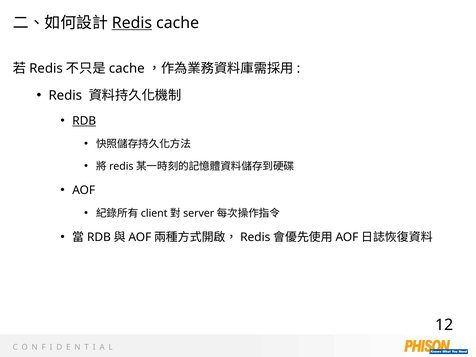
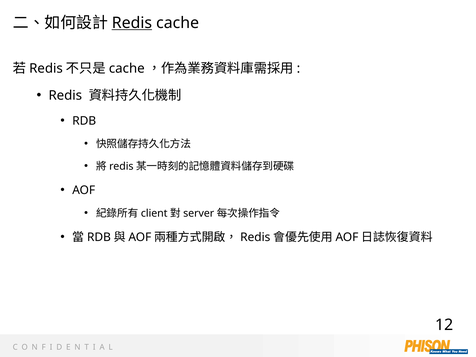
RDB underline: present -> none
